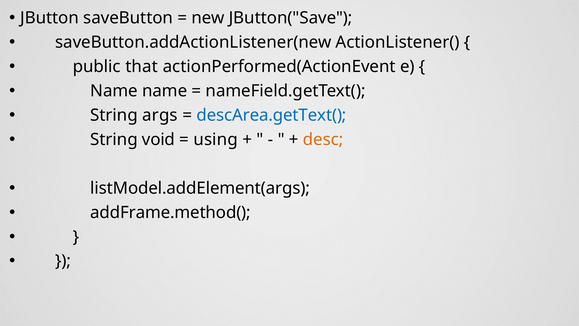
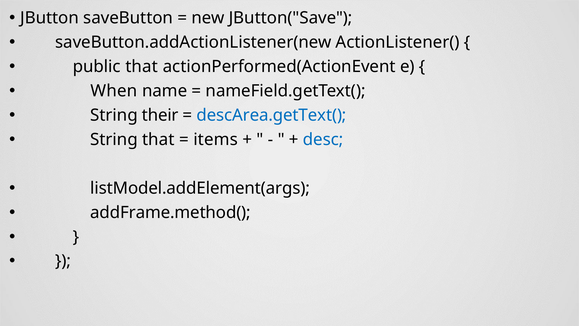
Name at (114, 91): Name -> When
args: args -> their
String void: void -> that
using: using -> items
desc colour: orange -> blue
